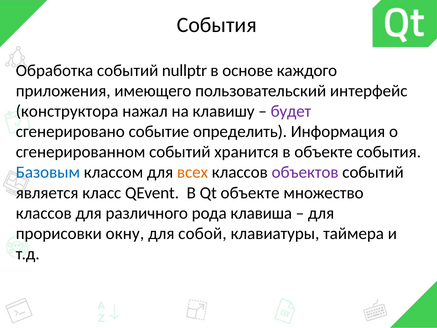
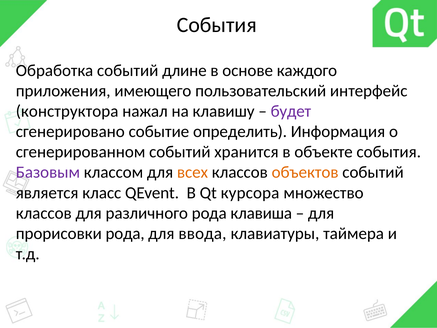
nullptr: nullptr -> длине
Базовым colour: blue -> purple
объектов colour: purple -> orange
Qt объекте: объекте -> курсора
прорисовки окну: окну -> рода
собой: собой -> ввода
